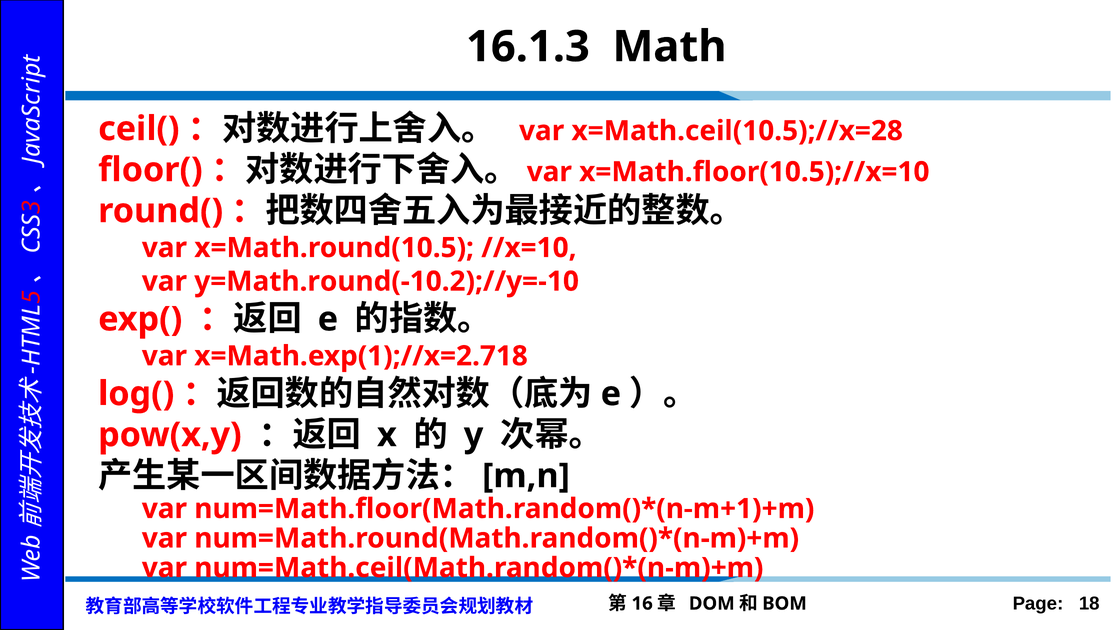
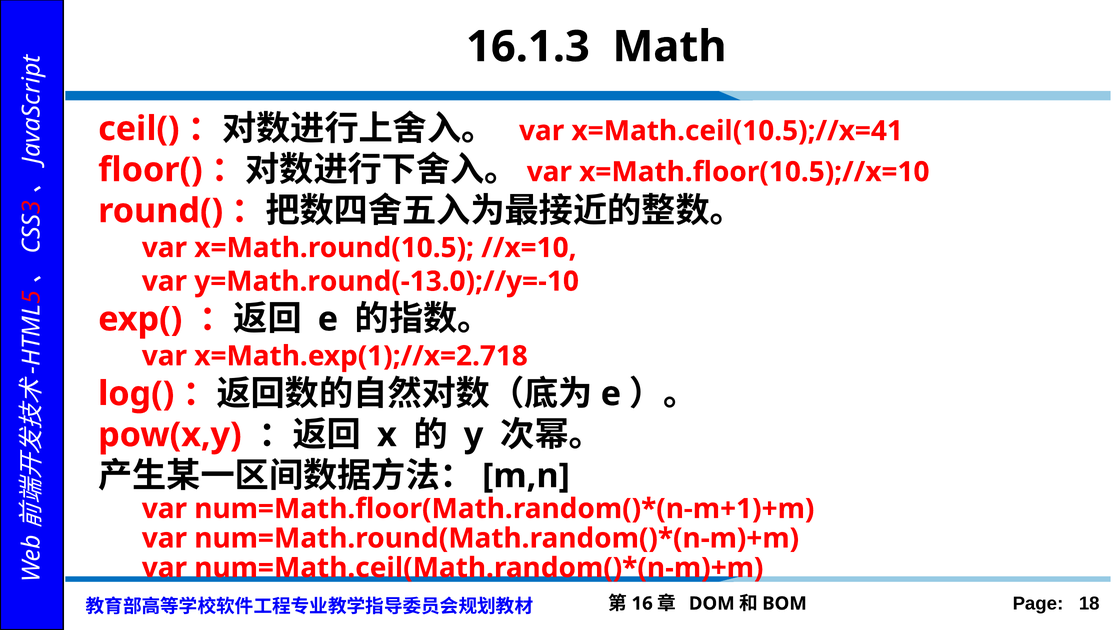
x=Math.ceil(10.5);//x=28: x=Math.ceil(10.5);//x=28 -> x=Math.ceil(10.5);//x=41
y=Math.round(-10.2);//y=-10: y=Math.round(-10.2);//y=-10 -> y=Math.round(-13.0);//y=-10
